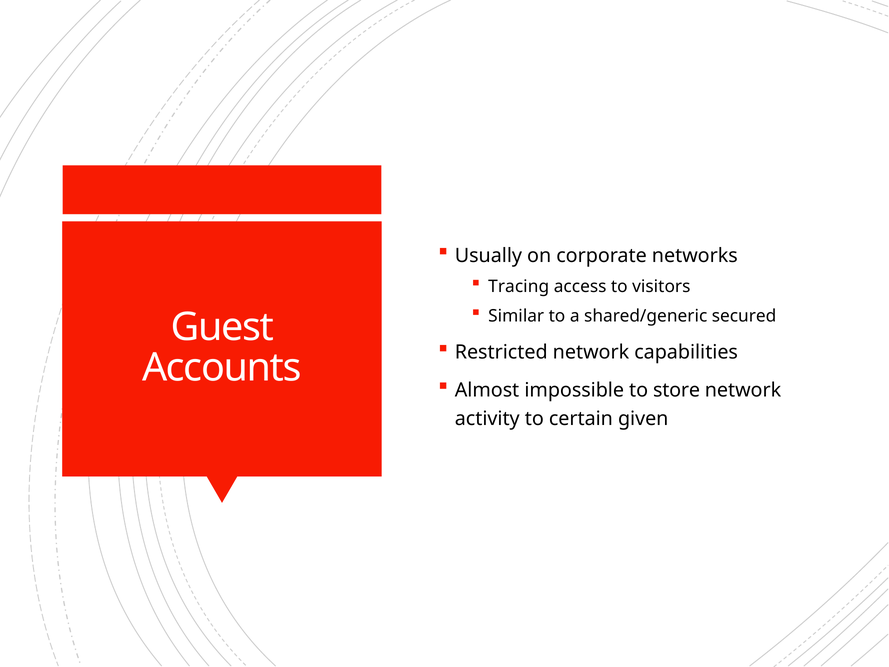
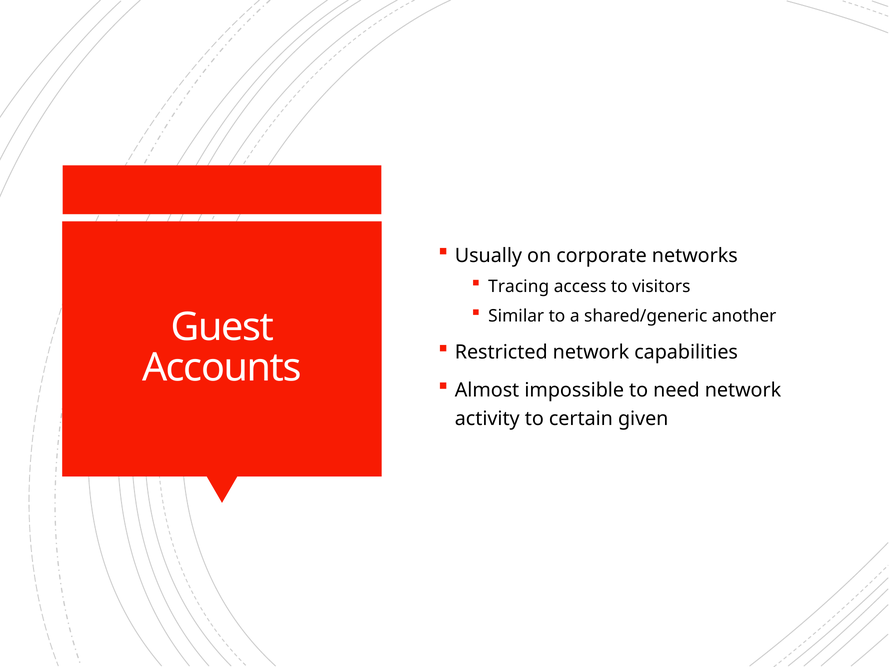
secured: secured -> another
store: store -> need
